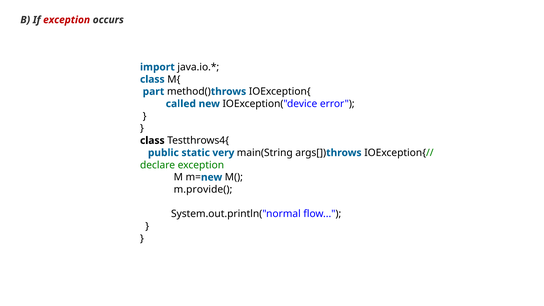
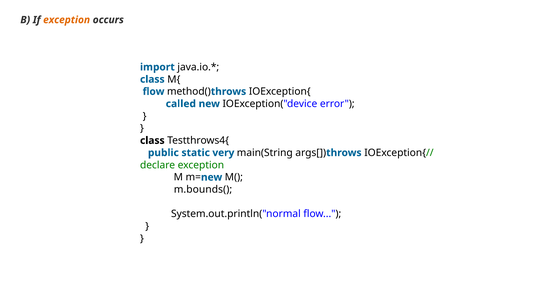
exception at (67, 20) colour: red -> orange
part at (153, 92): part -> flow
m.provide(: m.provide( -> m.bounds(
